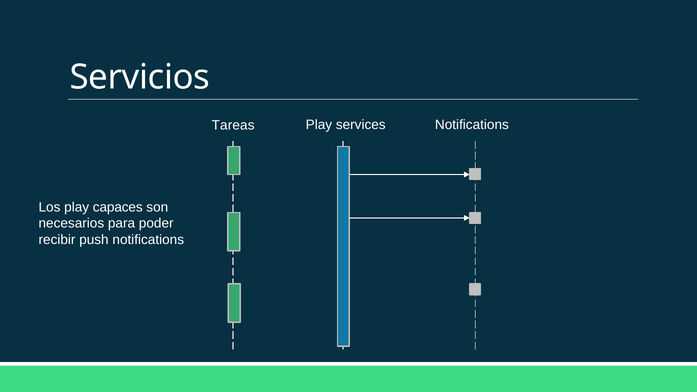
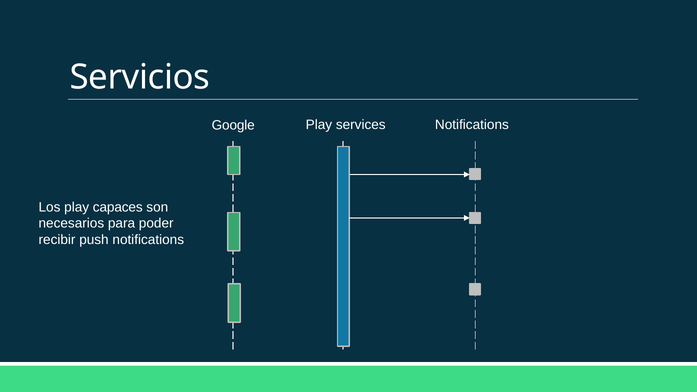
Tareas: Tareas -> Google
